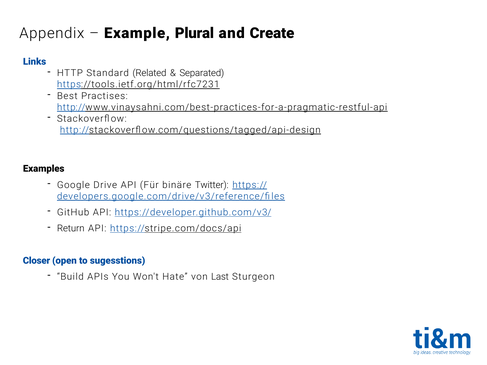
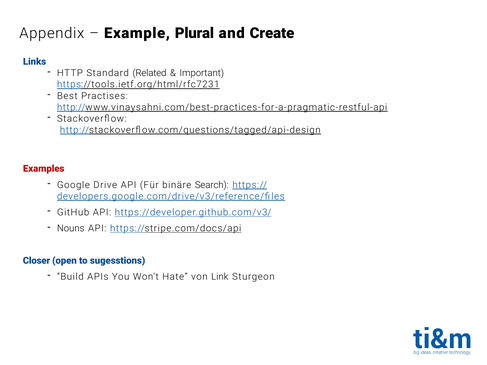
Separated: Separated -> Important
Examples colour: black -> red
Twitter: Twitter -> Search
Return: Return -> Nouns
Last: Last -> Link
